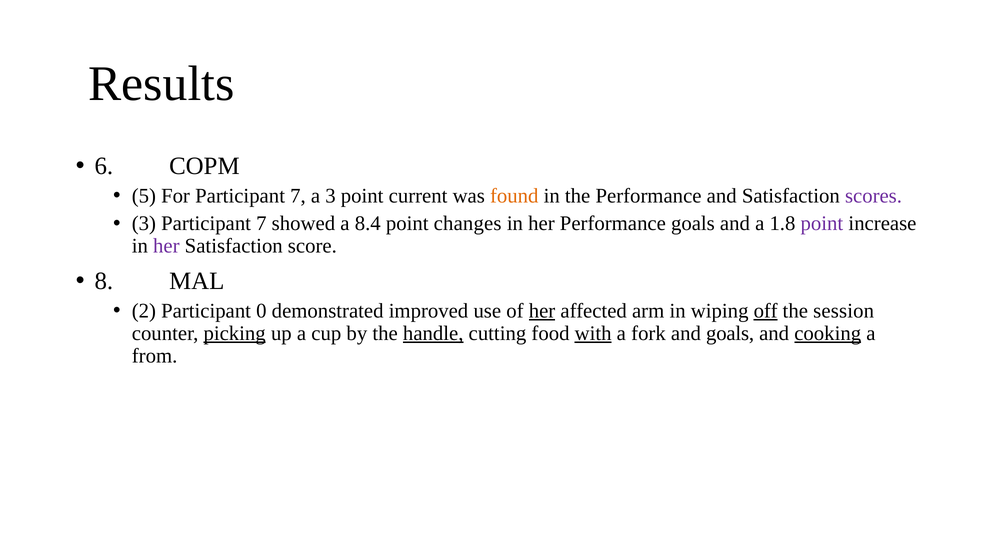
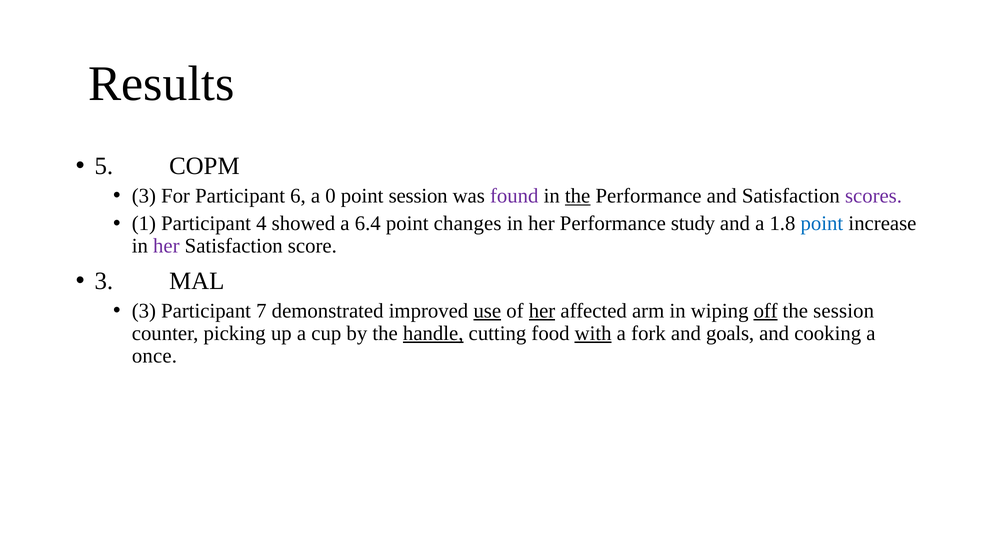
6: 6 -> 5
5 at (144, 196): 5 -> 3
For Participant 7: 7 -> 6
a 3: 3 -> 0
point current: current -> session
found colour: orange -> purple
the at (578, 196) underline: none -> present
3 at (144, 223): 3 -> 1
7 at (261, 223): 7 -> 4
8.4: 8.4 -> 6.4
Performance goals: goals -> study
point at (822, 223) colour: purple -> blue
8 at (104, 281): 8 -> 3
2 at (144, 311): 2 -> 3
0: 0 -> 7
use underline: none -> present
picking underline: present -> none
cooking underline: present -> none
from: from -> once
